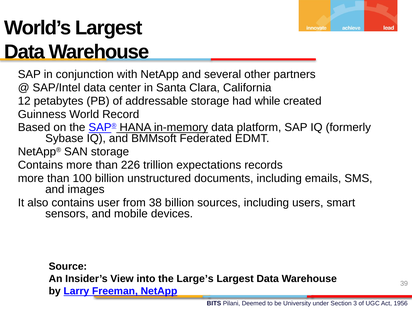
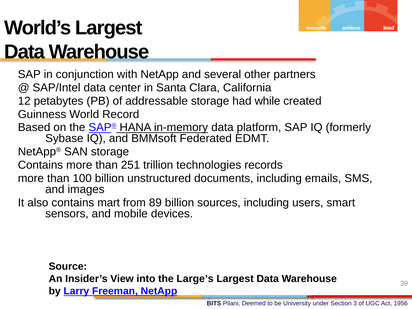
226: 226 -> 251
expectations: expectations -> technologies
user: user -> mart
38: 38 -> 89
